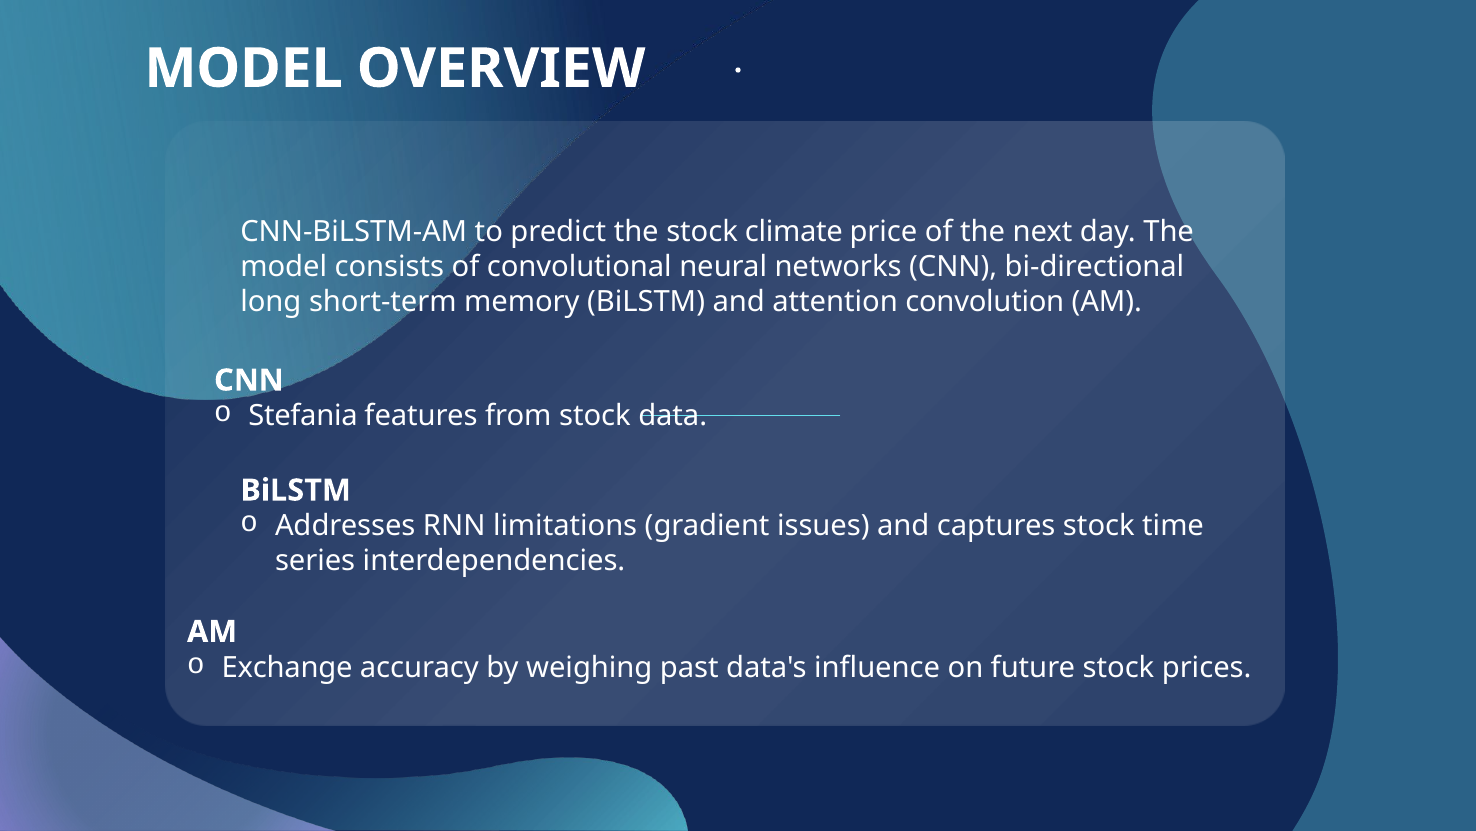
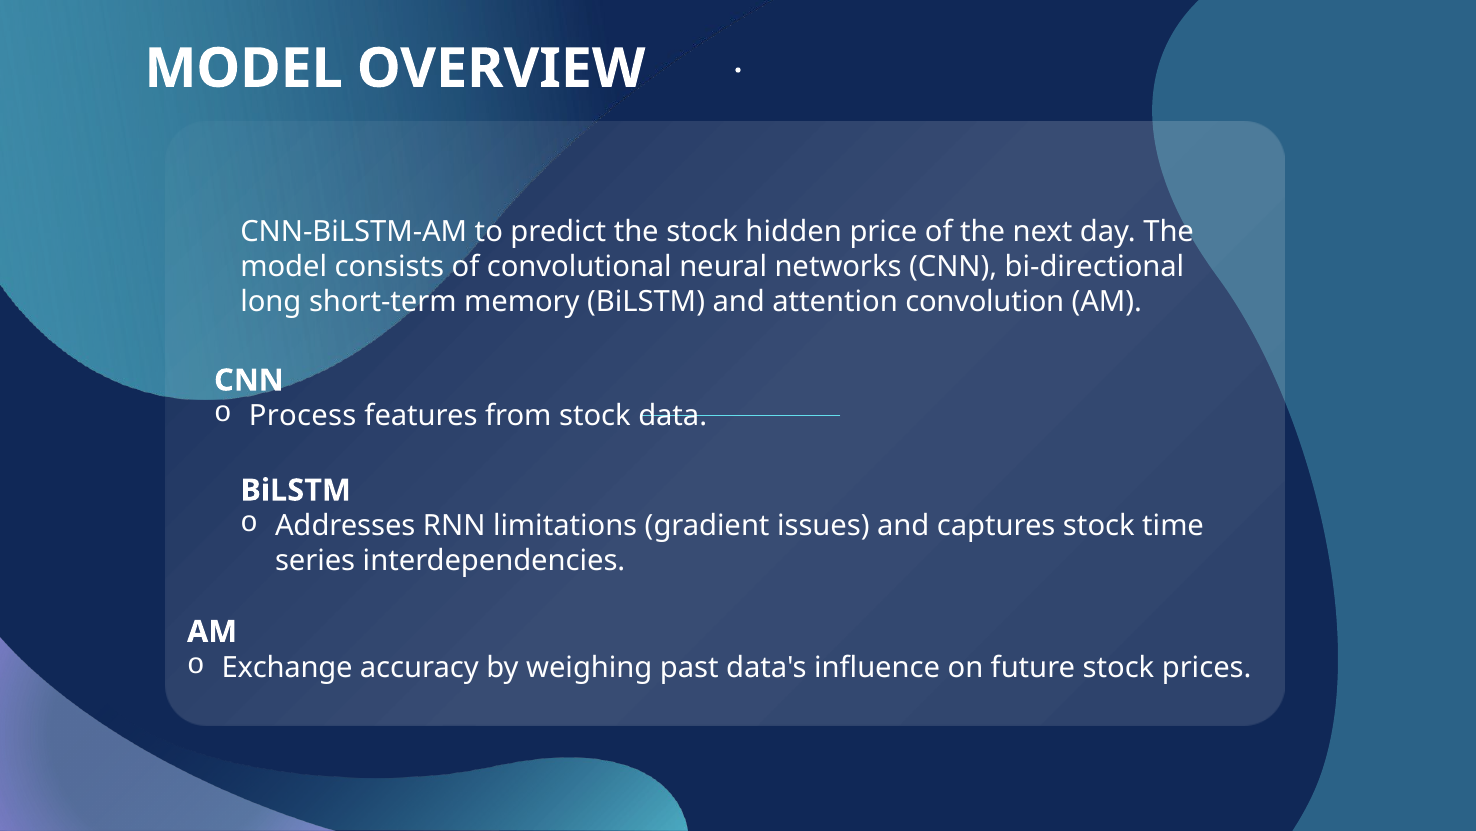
climate: climate -> hidden
Stefania: Stefania -> Process
